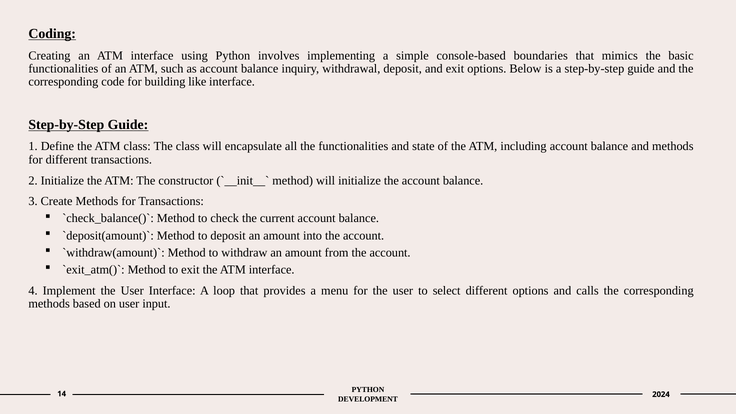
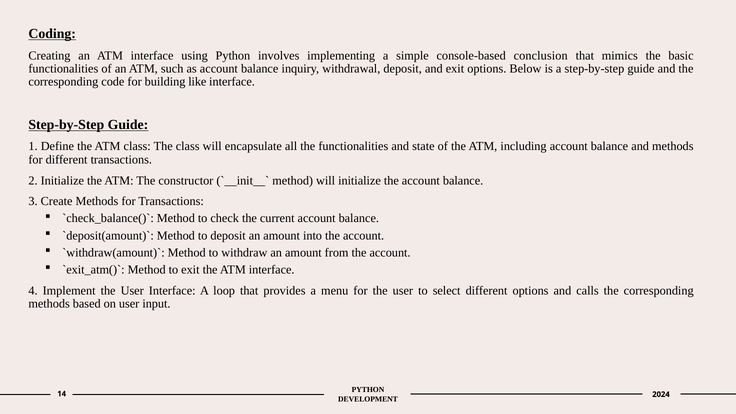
boundaries: boundaries -> conclusion
